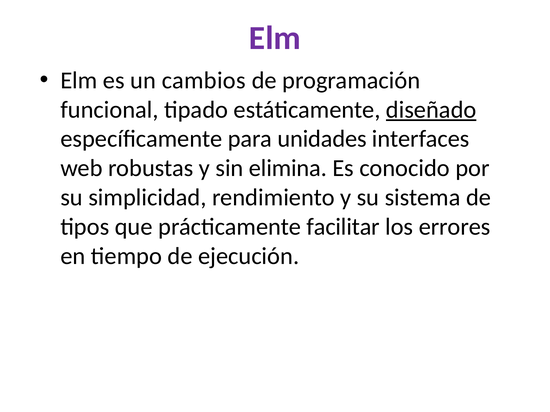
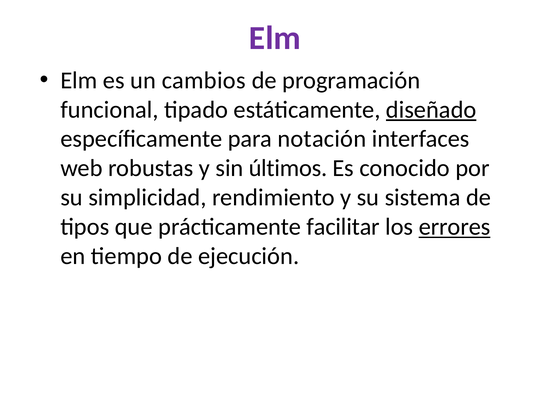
unidades: unidades -> notación
elimina: elimina -> últimos
errores underline: none -> present
